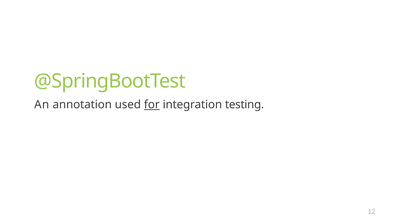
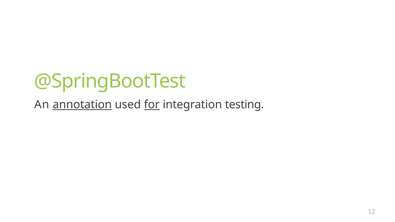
annotation underline: none -> present
